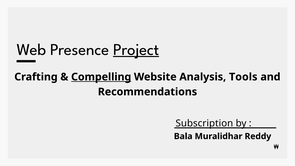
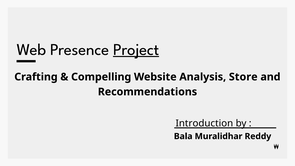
Compelling underline: present -> none
Tools: Tools -> Store
Subscription: Subscription -> Introduction
